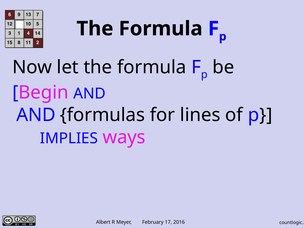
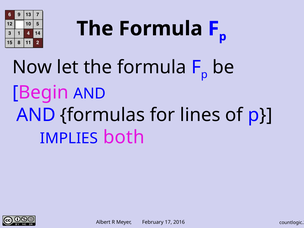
ways: ways -> both
